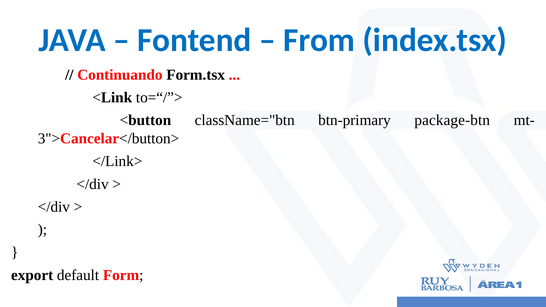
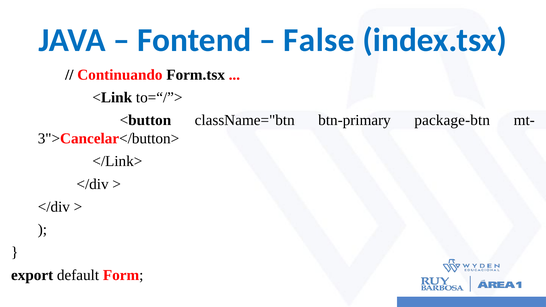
From: From -> False
